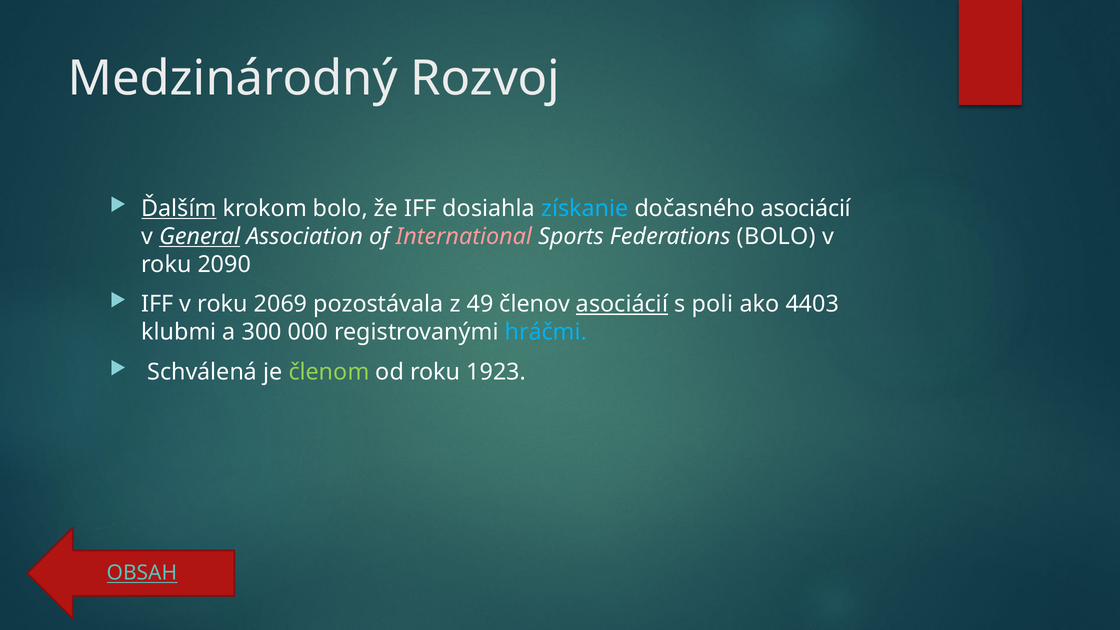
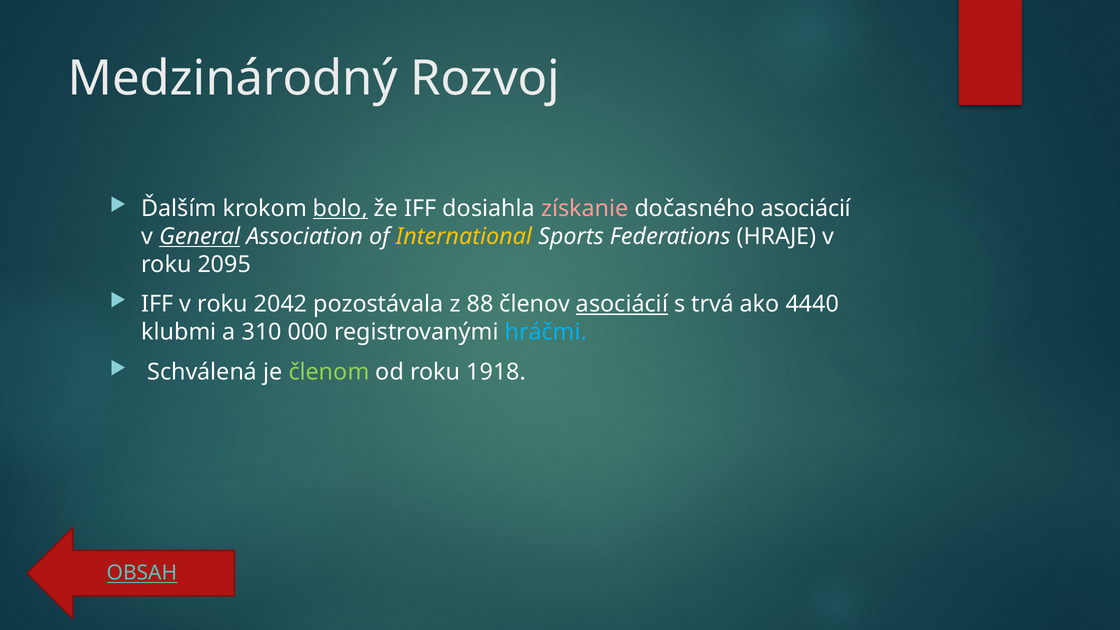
Ďalším underline: present -> none
bolo at (340, 208) underline: none -> present
získanie colour: light blue -> pink
International colour: pink -> yellow
Federations BOLO: BOLO -> HRAJE
2090: 2090 -> 2095
2069: 2069 -> 2042
49: 49 -> 88
poli: poli -> trvá
4403: 4403 -> 4440
300: 300 -> 310
1923: 1923 -> 1918
